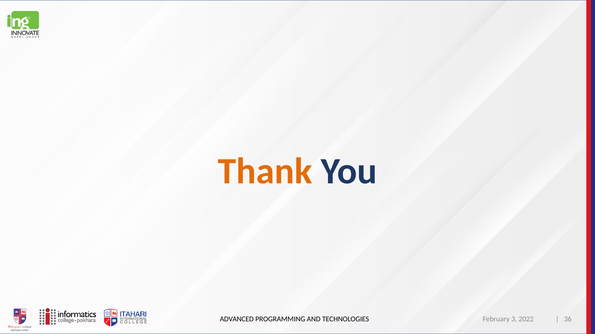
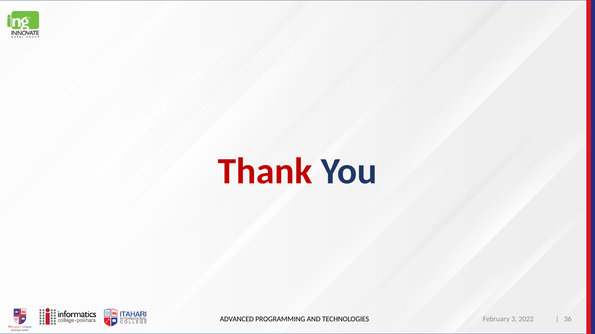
Thank colour: orange -> red
